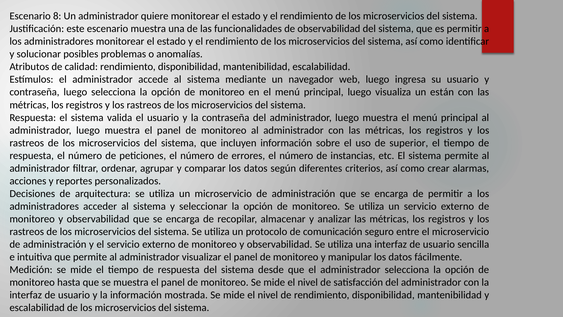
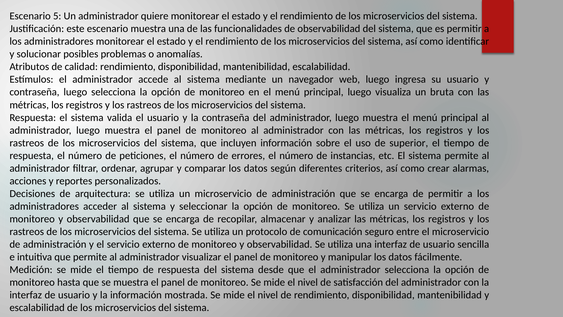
8: 8 -> 5
están: están -> bruta
